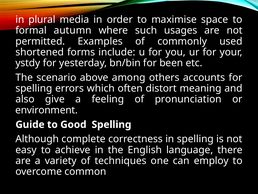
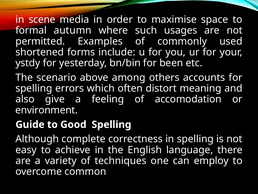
plural: plural -> scene
pronunciation: pronunciation -> accomodation
